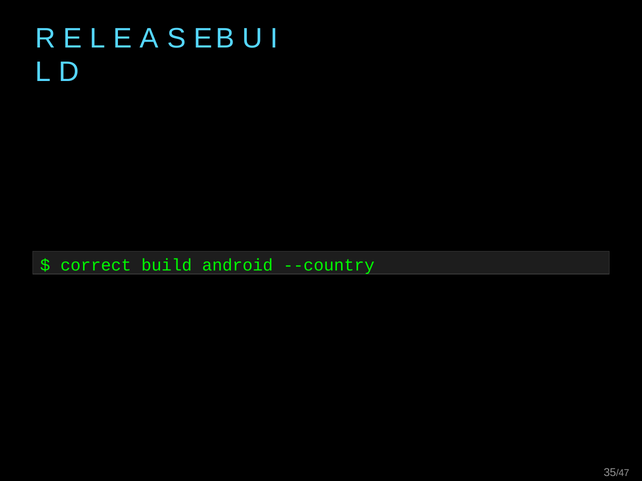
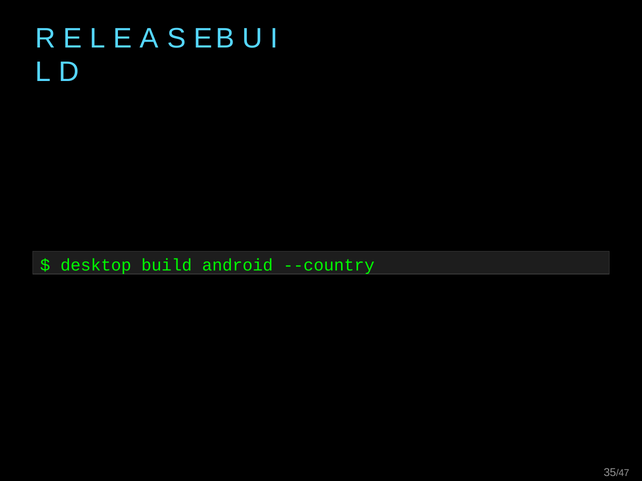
correct: correct -> desktop
